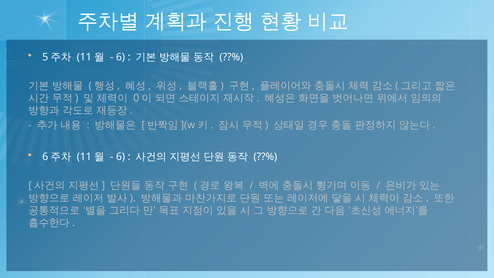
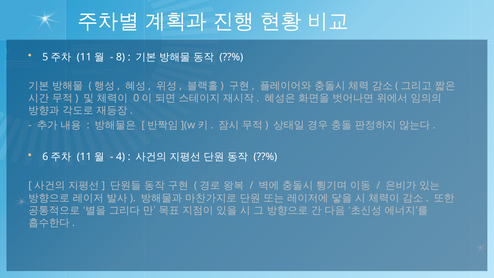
6 at (120, 57): 6 -> 8
6 at (120, 157): 6 -> 4
